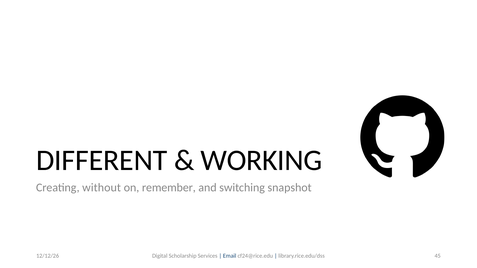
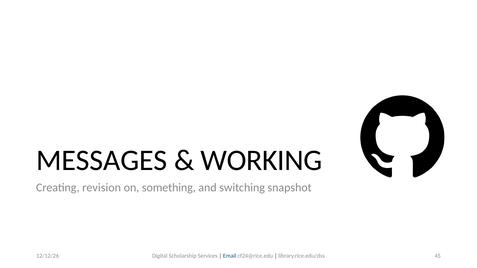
DIFFERENT: DIFFERENT -> MESSAGES
without: without -> revision
remember: remember -> something
